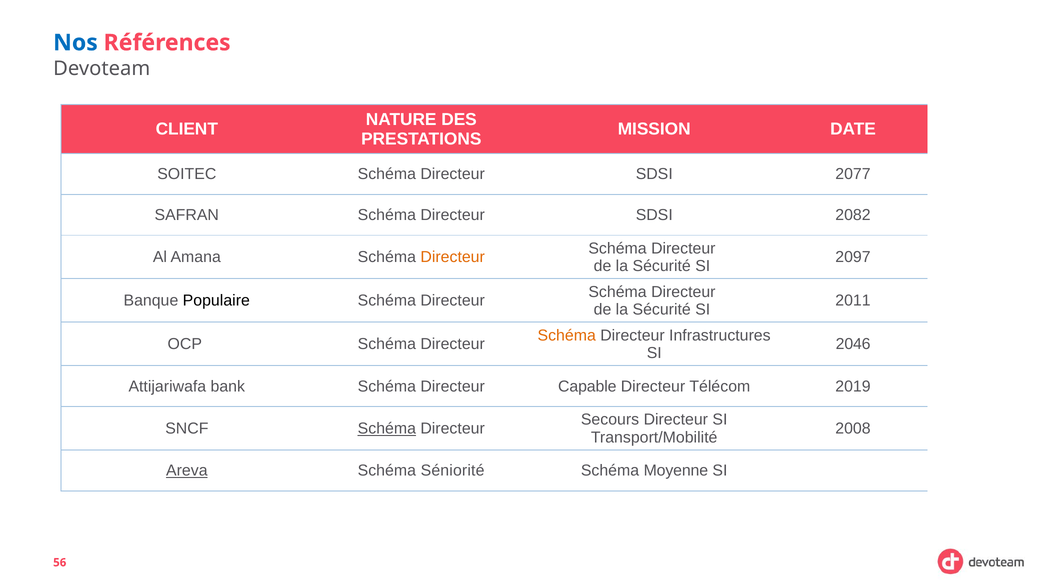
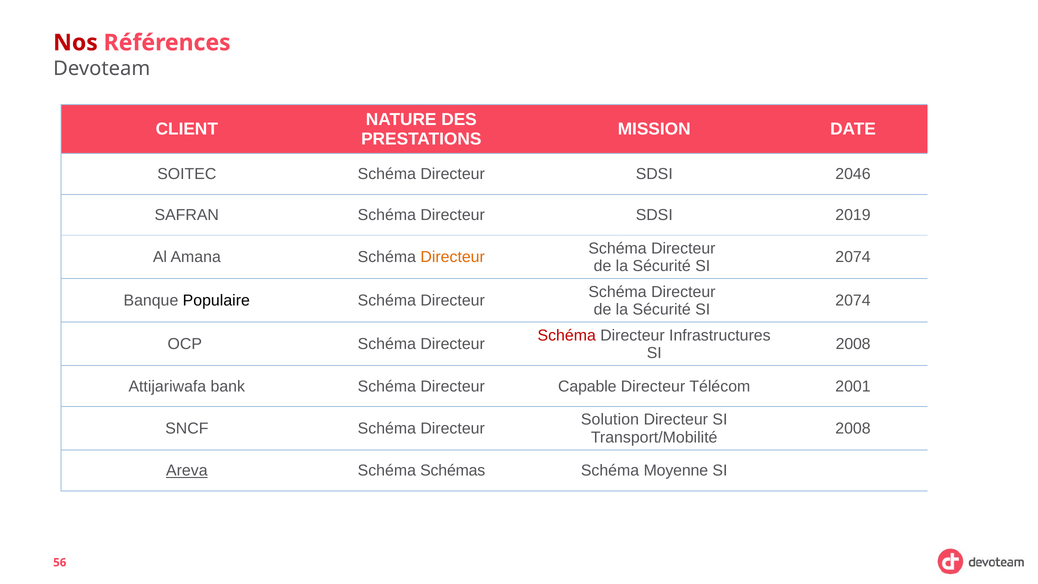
Nos colour: blue -> red
2077: 2077 -> 2046
2082: 2082 -> 2019
2097 at (853, 257): 2097 -> 2074
2011 at (853, 301): 2011 -> 2074
Schéma at (567, 335) colour: orange -> red
2046 at (853, 344): 2046 -> 2008
2019: 2019 -> 2001
Secours: Secours -> Solution
Schéma at (387, 428) underline: present -> none
Séniorité: Séniorité -> Schémas
